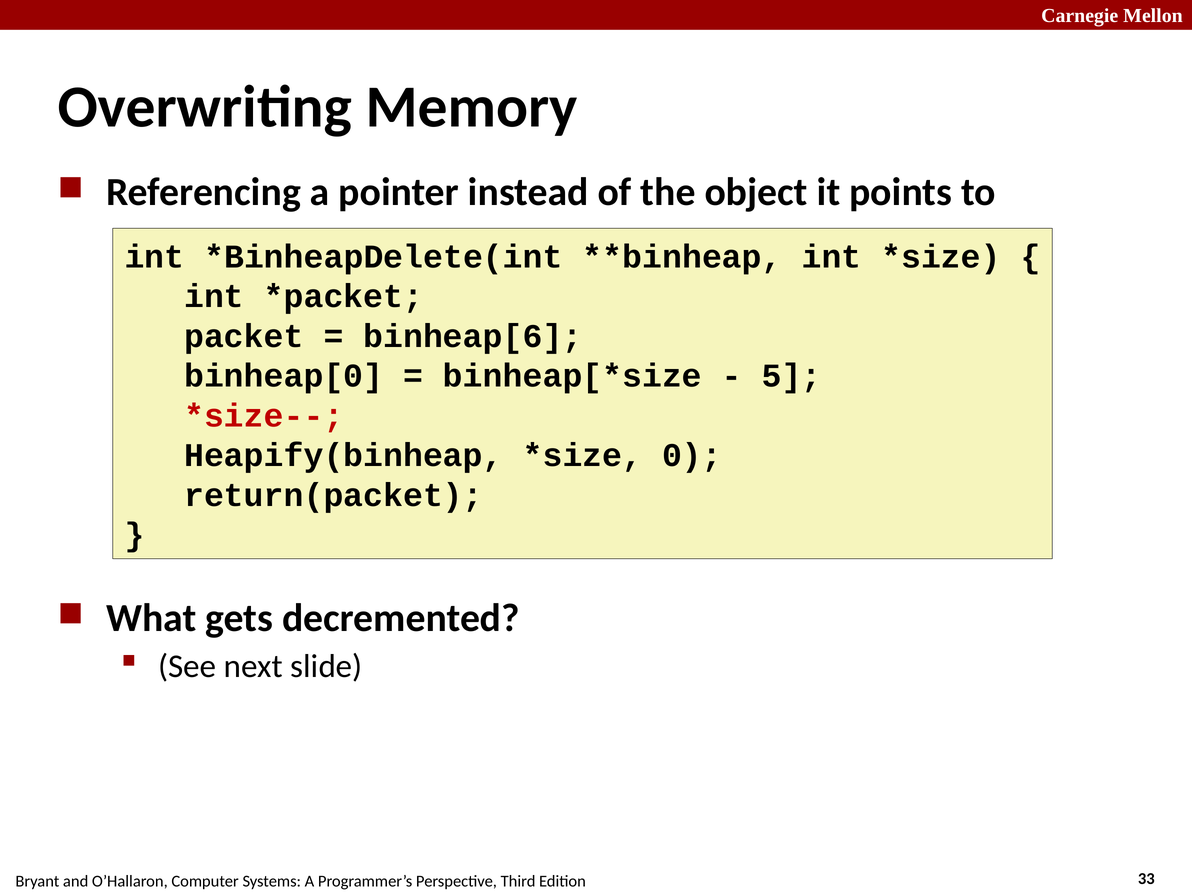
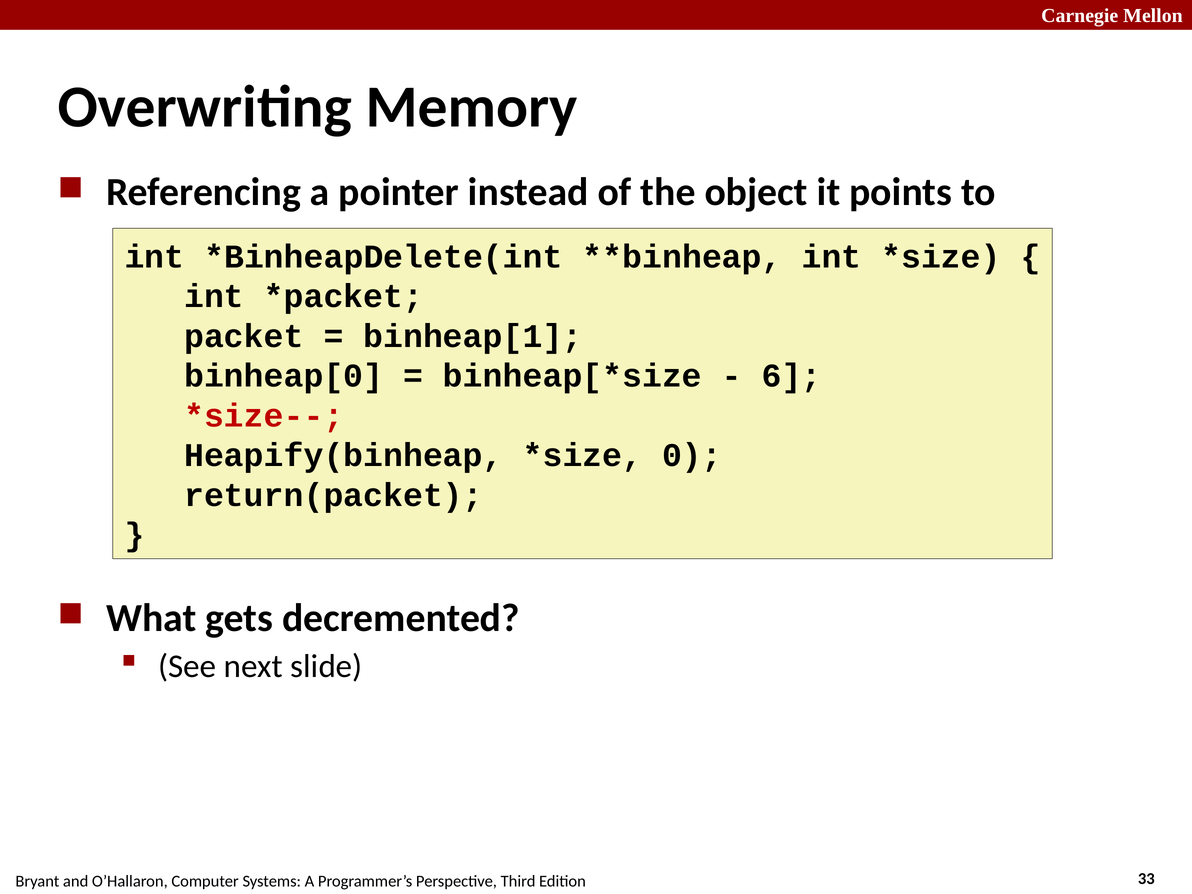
binheap[6: binheap[6 -> binheap[1
5: 5 -> 6
